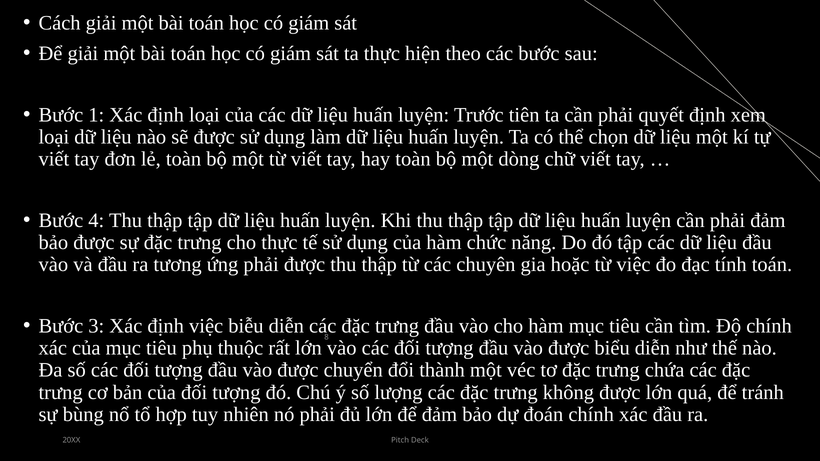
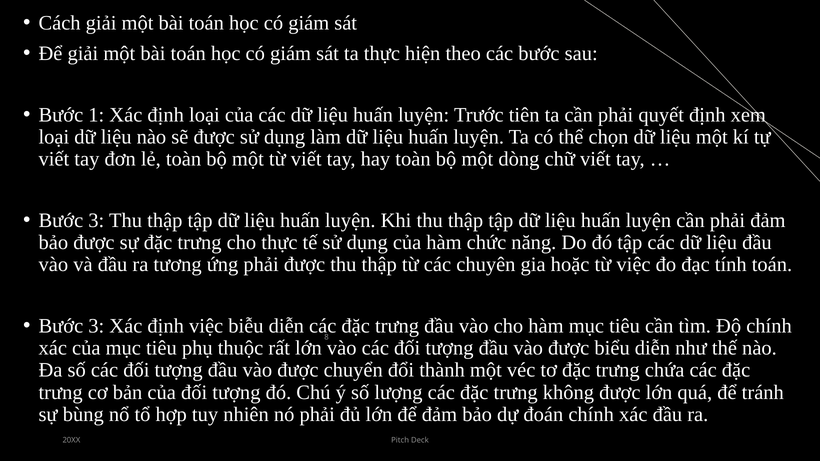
4 at (96, 220): 4 -> 3
